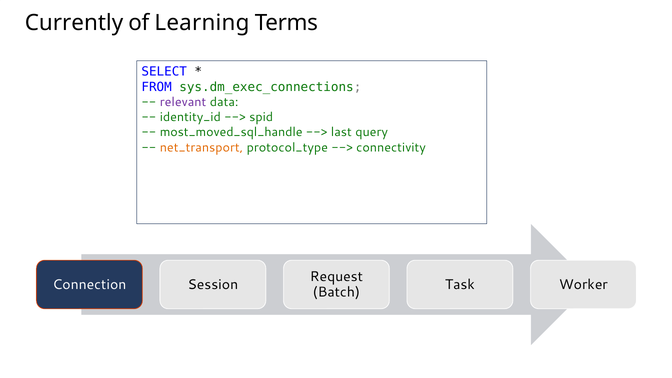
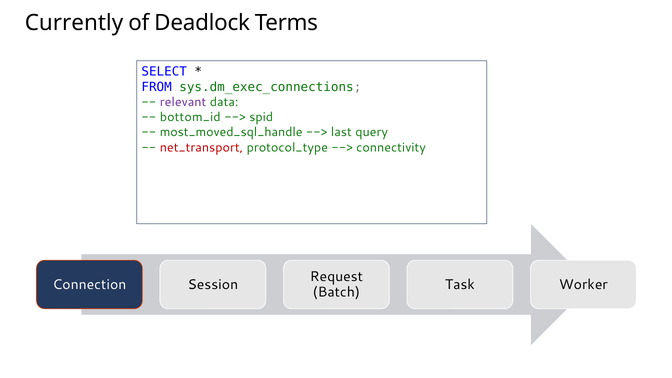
Learning: Learning -> Deadlock
identity_id: identity_id -> bottom_id
net_transport colour: orange -> red
